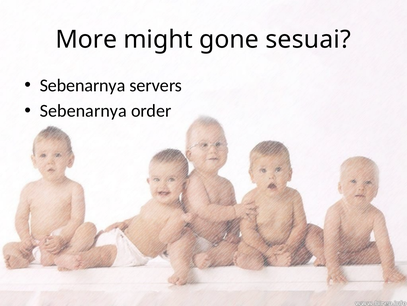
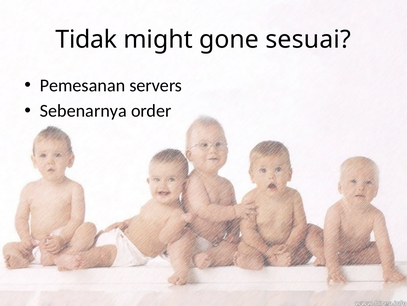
More: More -> Tidak
Sebenarnya at (83, 85): Sebenarnya -> Pemesanan
